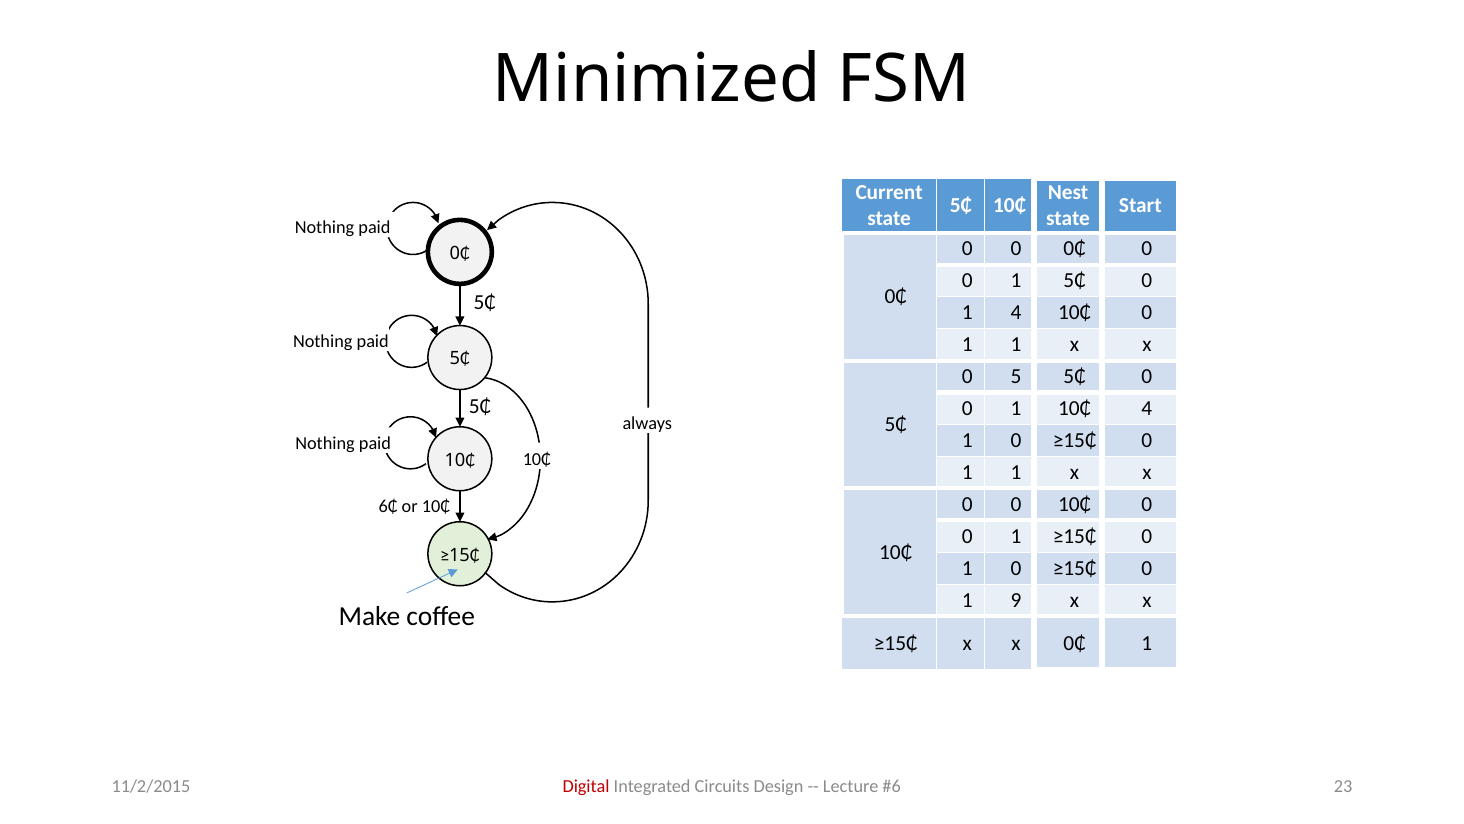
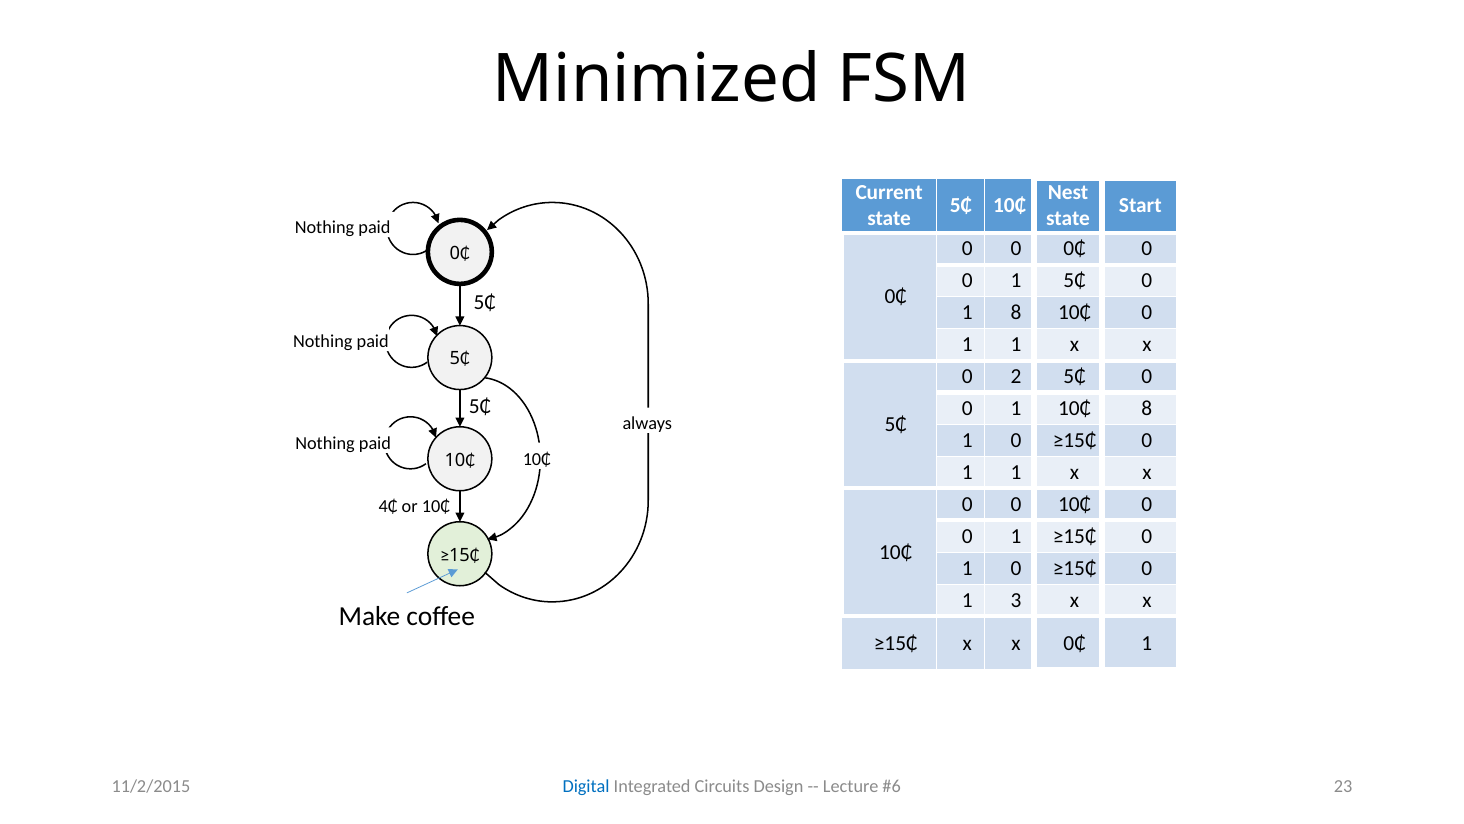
1 4: 4 -> 8
5: 5 -> 2
10₵ 4: 4 -> 8
6₵: 6₵ -> 4₵
9: 9 -> 3
Digital colour: red -> blue
